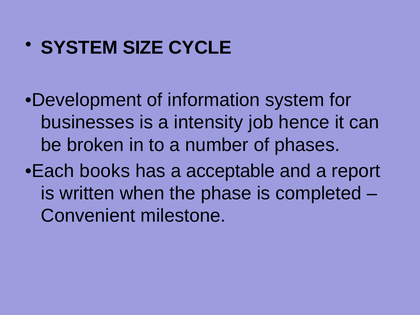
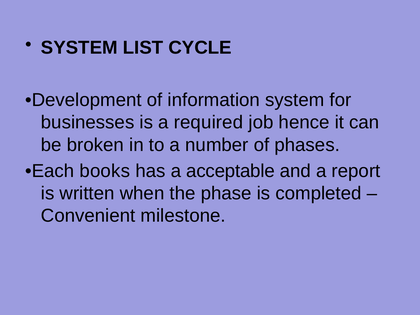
SIZE: SIZE -> LIST
intensity: intensity -> required
